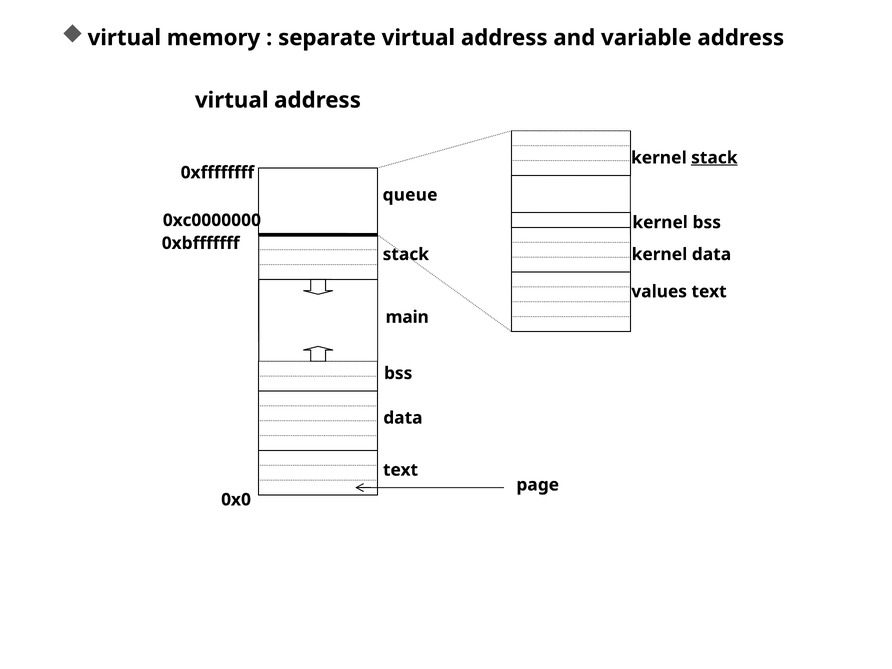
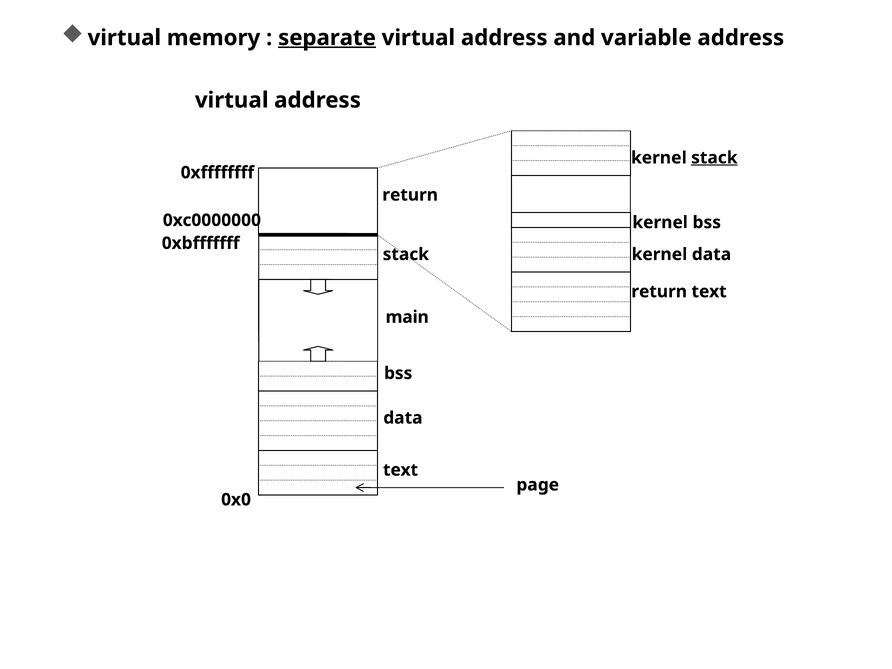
separate underline: none -> present
queue at (410, 195): queue -> return
values at (659, 292): values -> return
